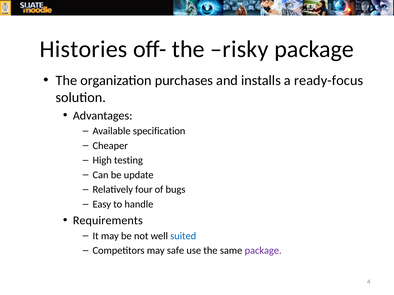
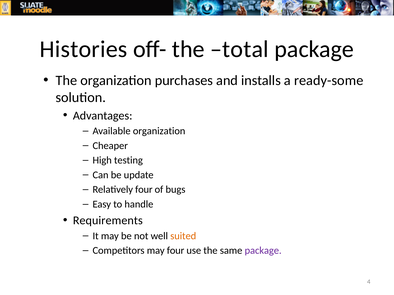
risky: risky -> total
ready-focus: ready-focus -> ready-some
Available specification: specification -> organization
suited colour: blue -> orange
may safe: safe -> four
